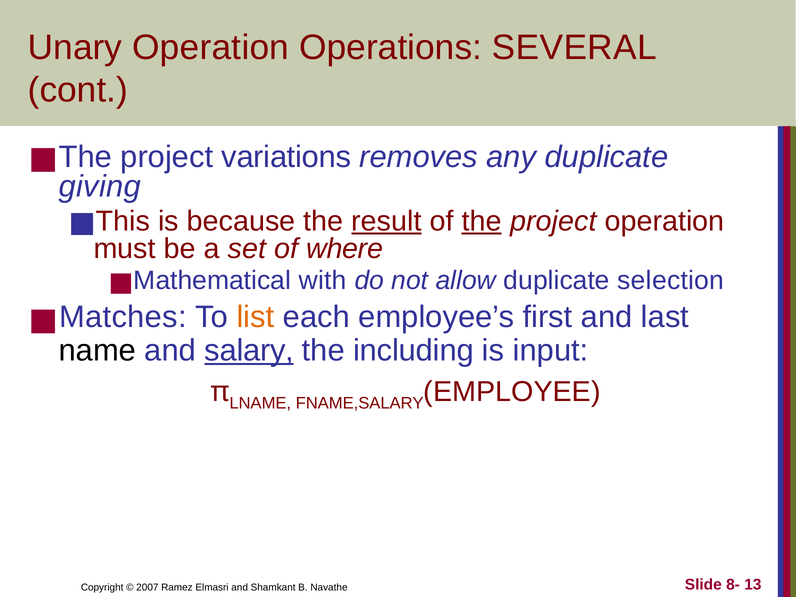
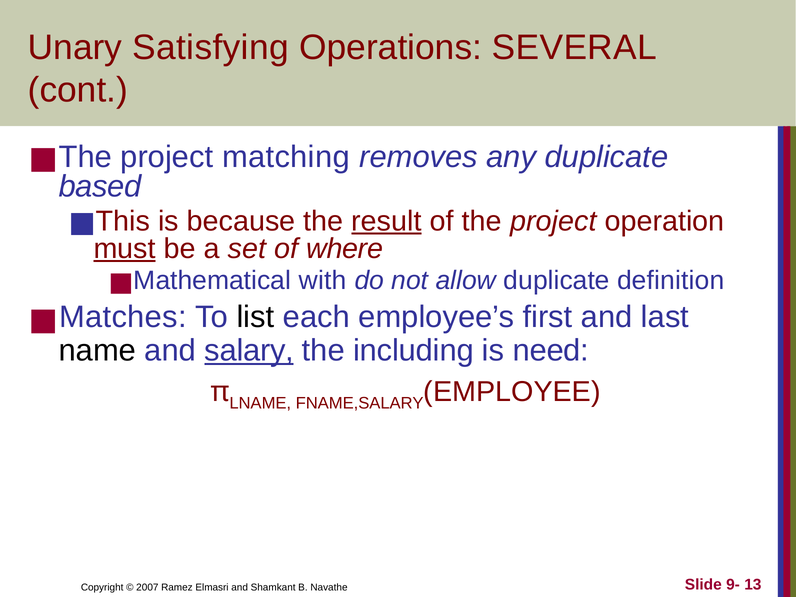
Unary Operation: Operation -> Satisfying
variations: variations -> matching
giving: giving -> based
the at (482, 221) underline: present -> none
must underline: none -> present
selection: selection -> definition
list colour: orange -> black
input: input -> need
8-: 8- -> 9-
